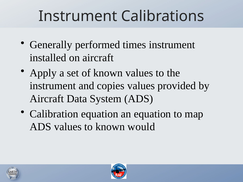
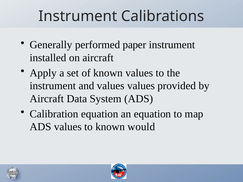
times: times -> paper
and copies: copies -> values
